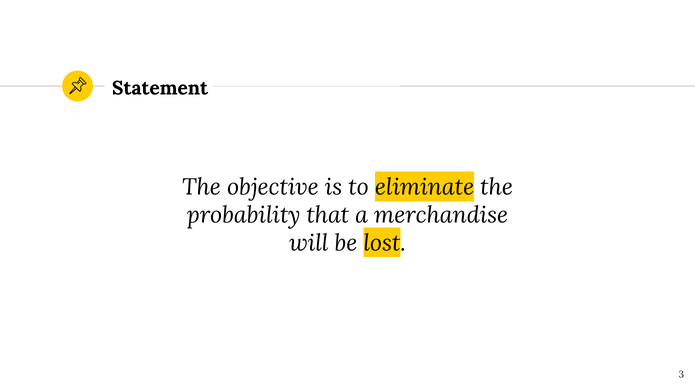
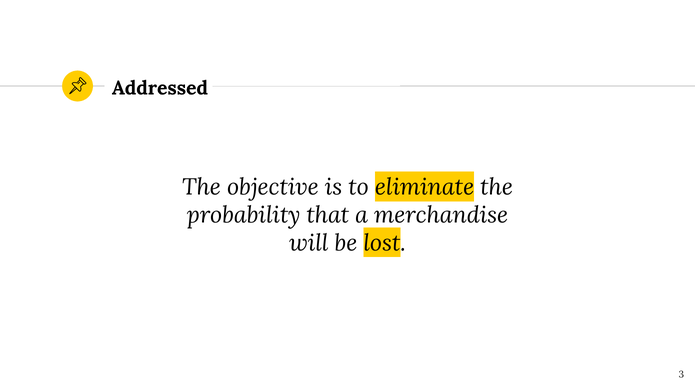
Statement: Statement -> Addressed
